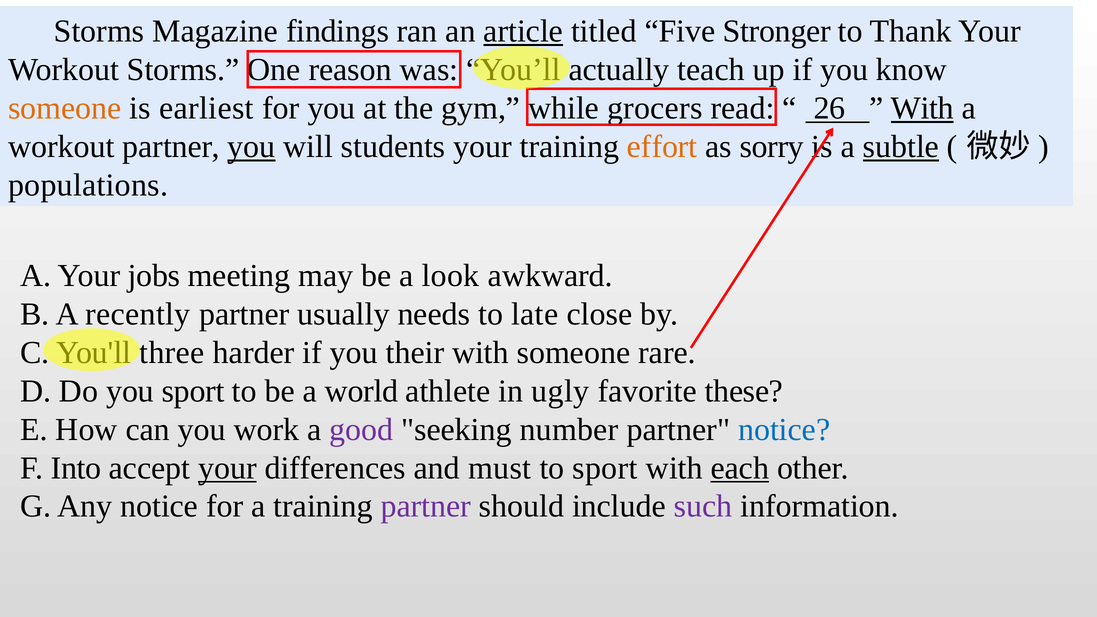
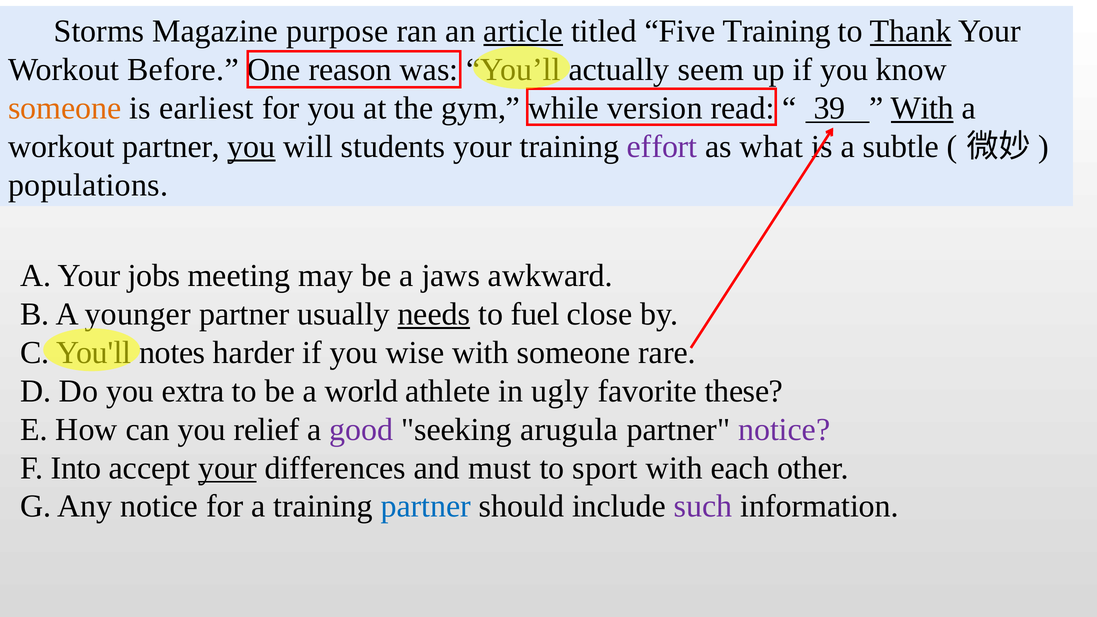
findings: findings -> purpose
Five Stronger: Stronger -> Training
Thank underline: none -> present
Workout Storms: Storms -> Before
teach: teach -> seem
grocers: grocers -> version
26: 26 -> 39
effort colour: orange -> purple
sorry: sorry -> what
subtle underline: present -> none
look: look -> jaws
recently: recently -> younger
needs underline: none -> present
late: late -> fuel
three: three -> notes
their: their -> wise
you sport: sport -> extra
work: work -> relief
number: number -> arugula
notice at (784, 430) colour: blue -> purple
each underline: present -> none
partner at (426, 506) colour: purple -> blue
